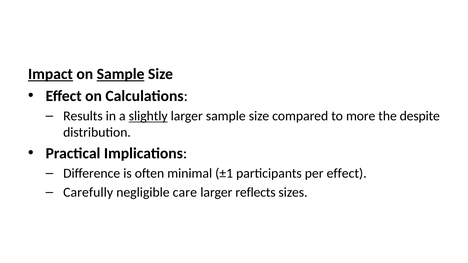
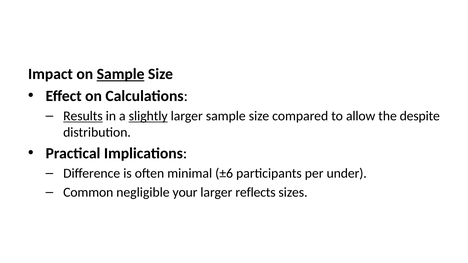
Impact underline: present -> none
Results underline: none -> present
more: more -> allow
±1: ±1 -> ±6
per effect: effect -> under
Carefully: Carefully -> Common
care: care -> your
